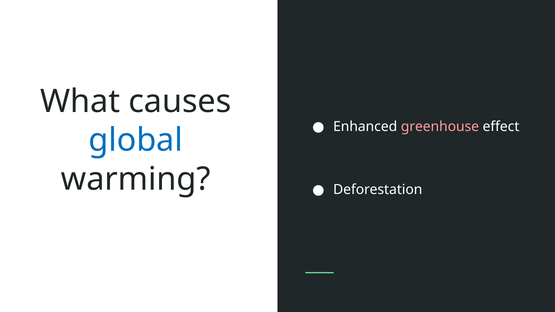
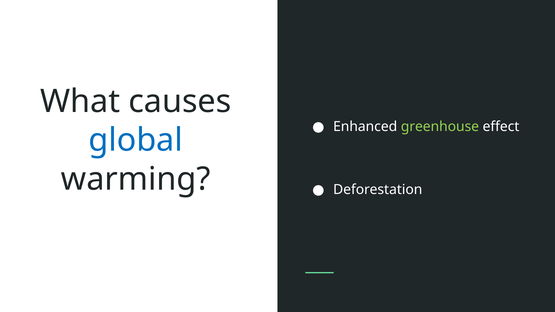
greenhouse colour: pink -> light green
